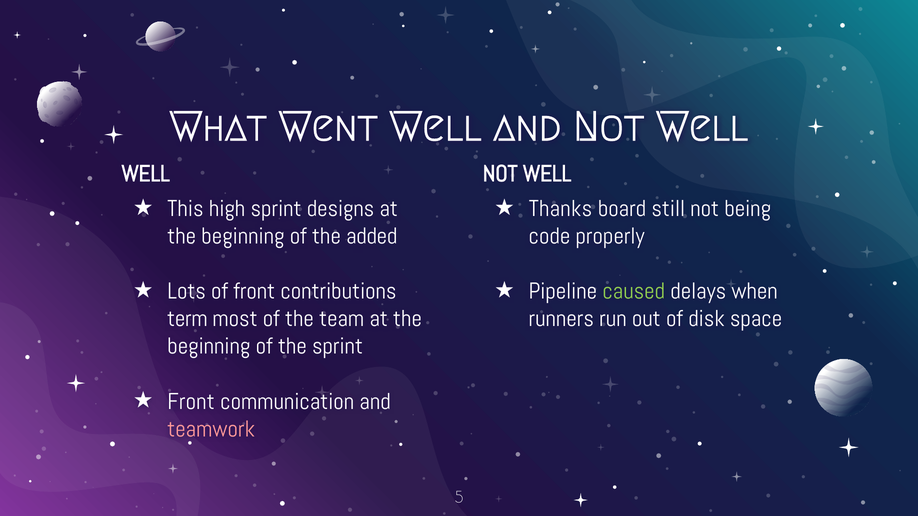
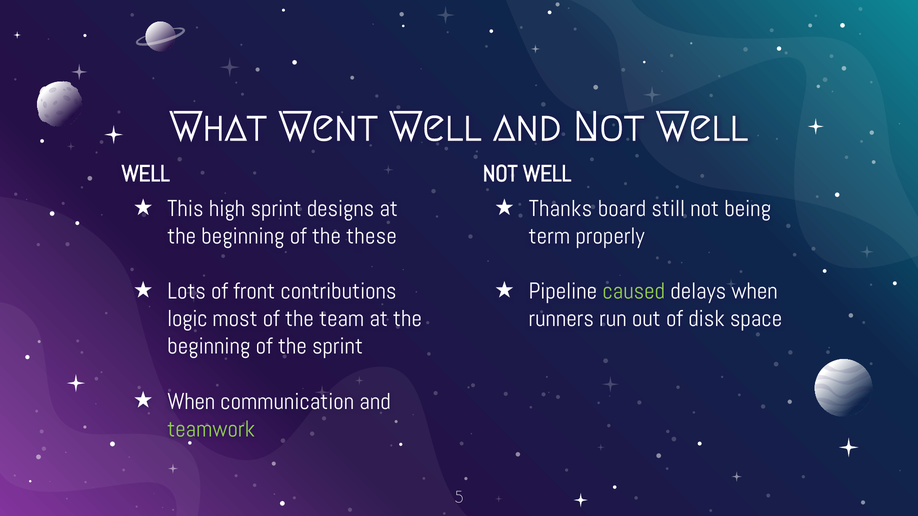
added: added -> these
code: code -> term
term: term -> logic
Front at (191, 402): Front -> When
teamwork colour: pink -> light green
